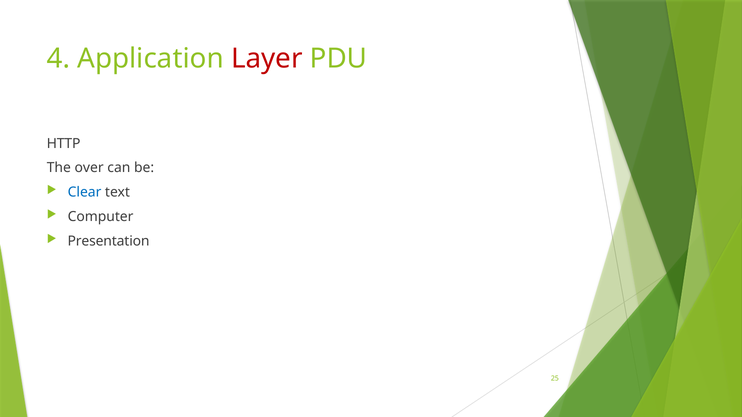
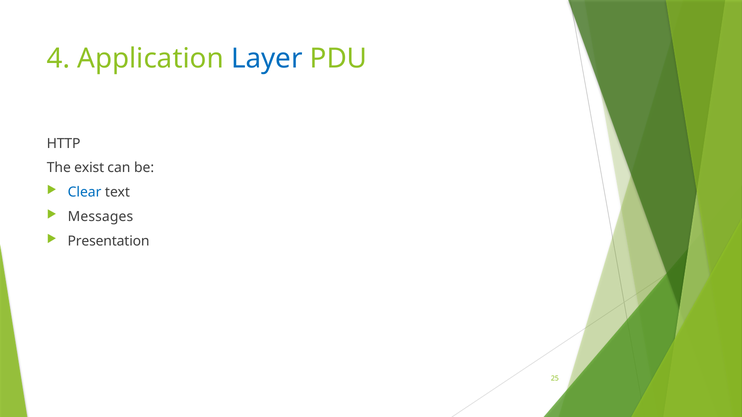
Layer colour: red -> blue
over: over -> exist
Computer: Computer -> Messages
